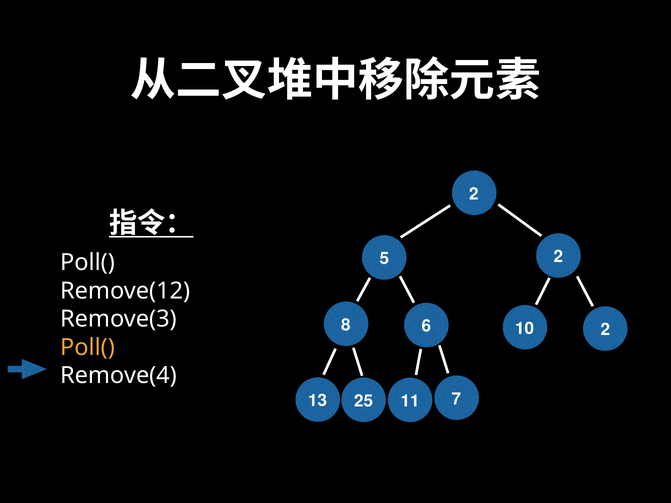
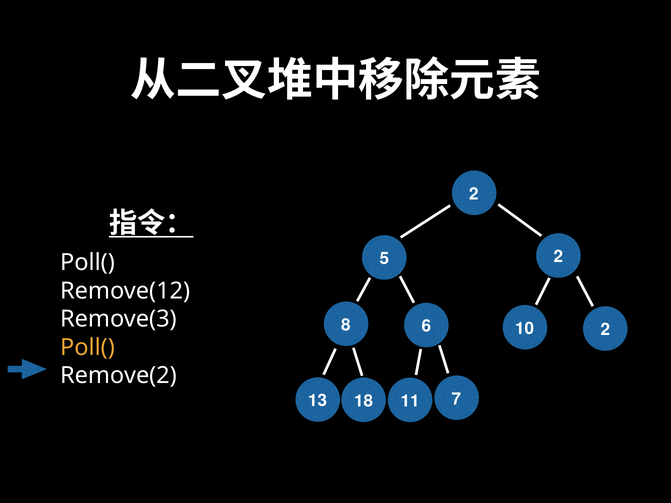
Remove(4: Remove(4 -> Remove(2
25: 25 -> 18
